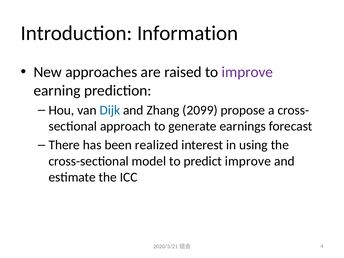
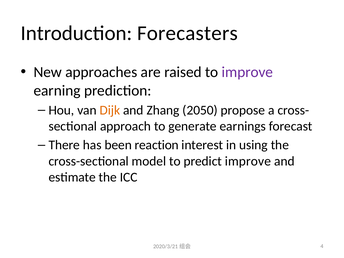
Information: Information -> Forecasters
Dijk colour: blue -> orange
2099: 2099 -> 2050
realized: realized -> reaction
